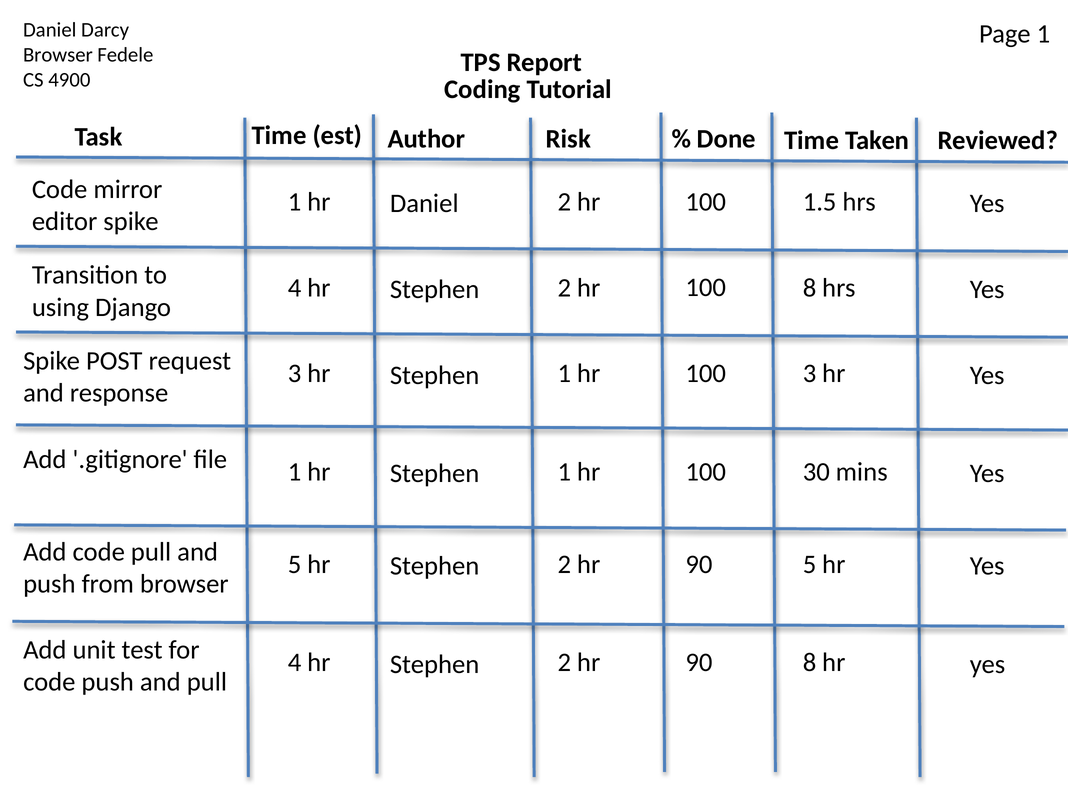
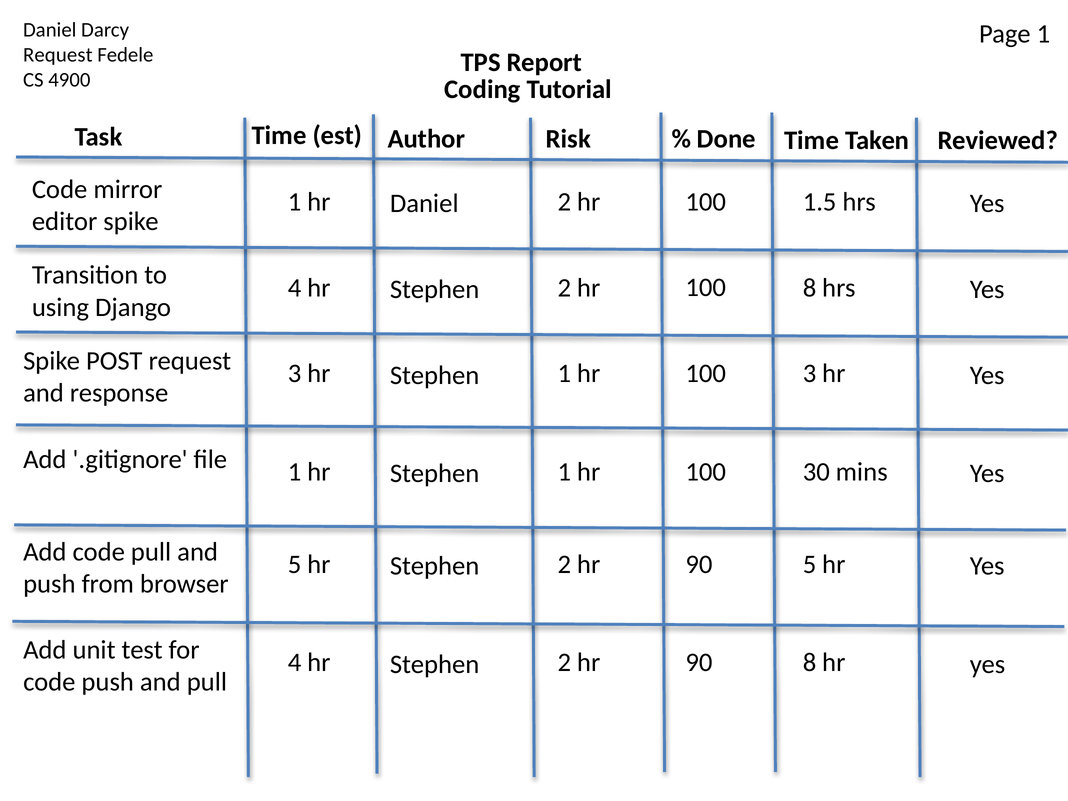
Browser at (58, 55): Browser -> Request
